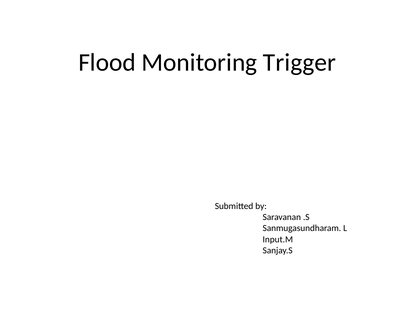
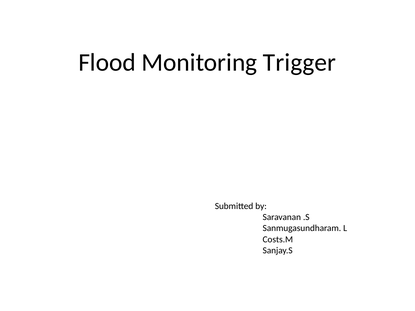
Input.M: Input.M -> Costs.M
